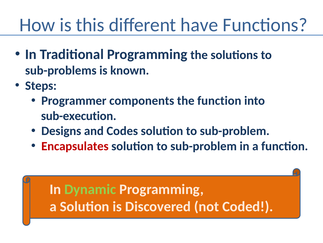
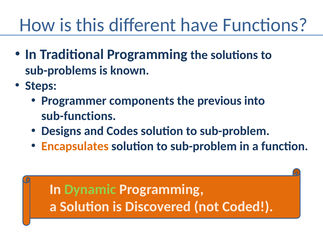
the function: function -> previous
sub-execution: sub-execution -> sub-functions
Encapsulates colour: red -> orange
